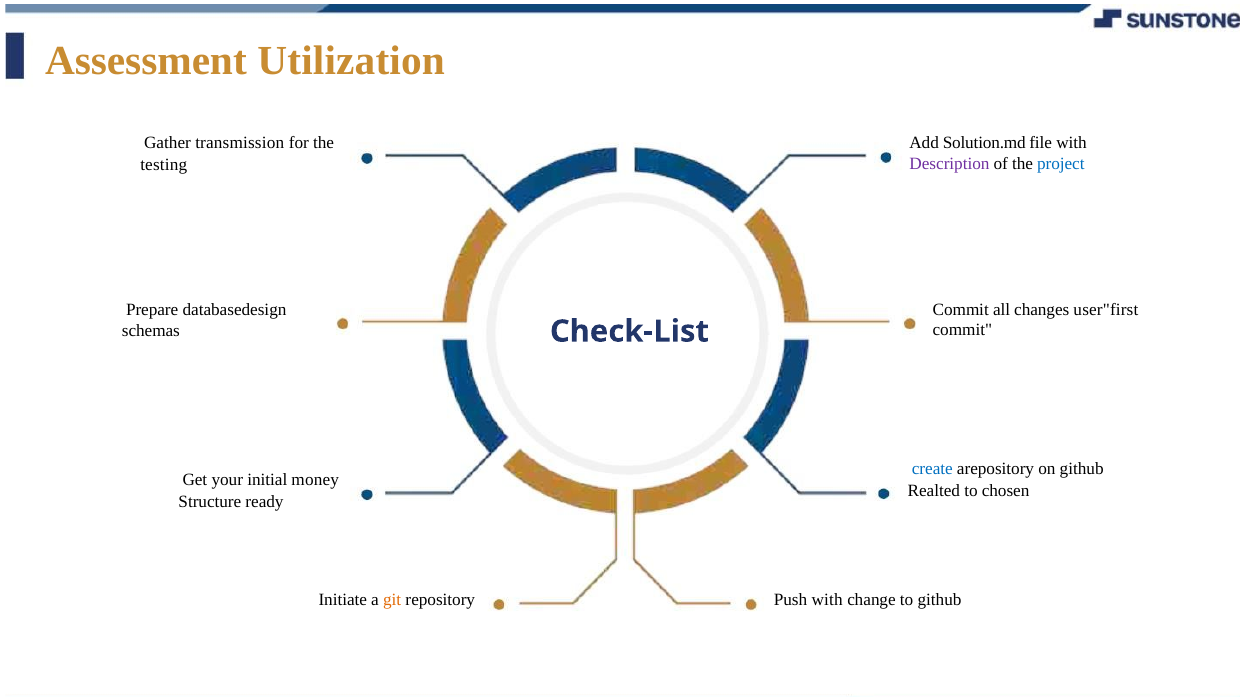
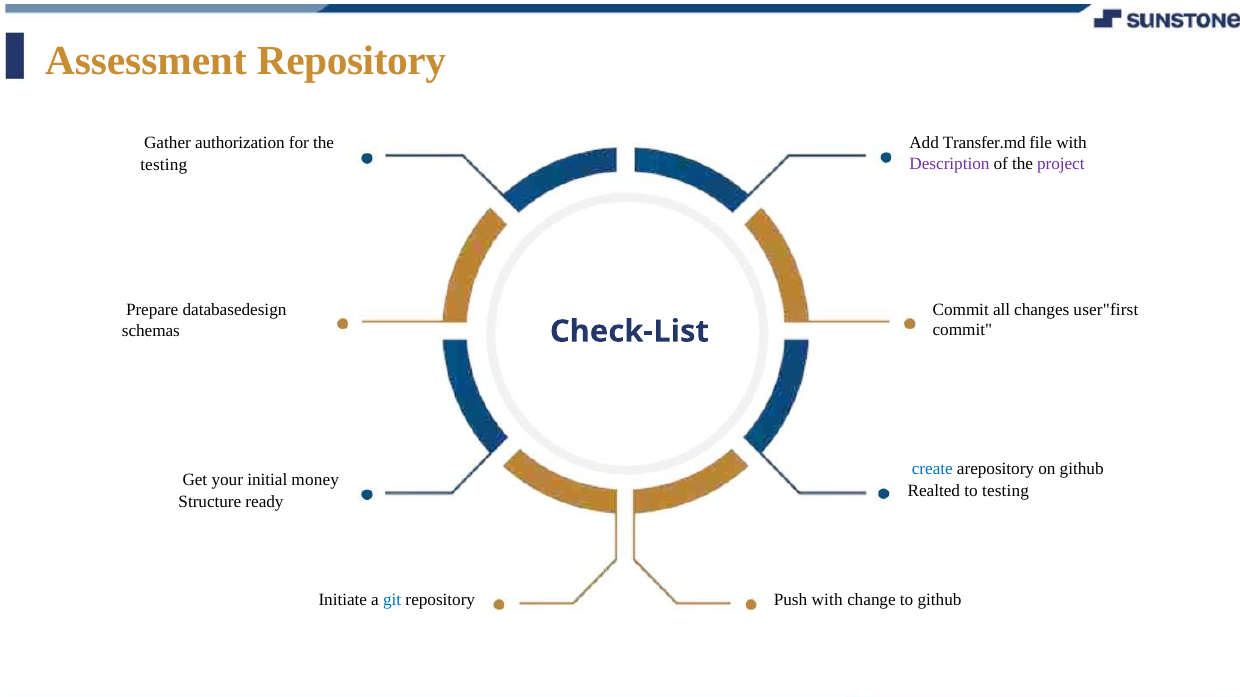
Assessment Utilization: Utilization -> Repository
transmission: transmission -> authorization
Solution.md: Solution.md -> Transfer.md
project colour: blue -> purple
to chosen: chosen -> testing
git colour: orange -> blue
